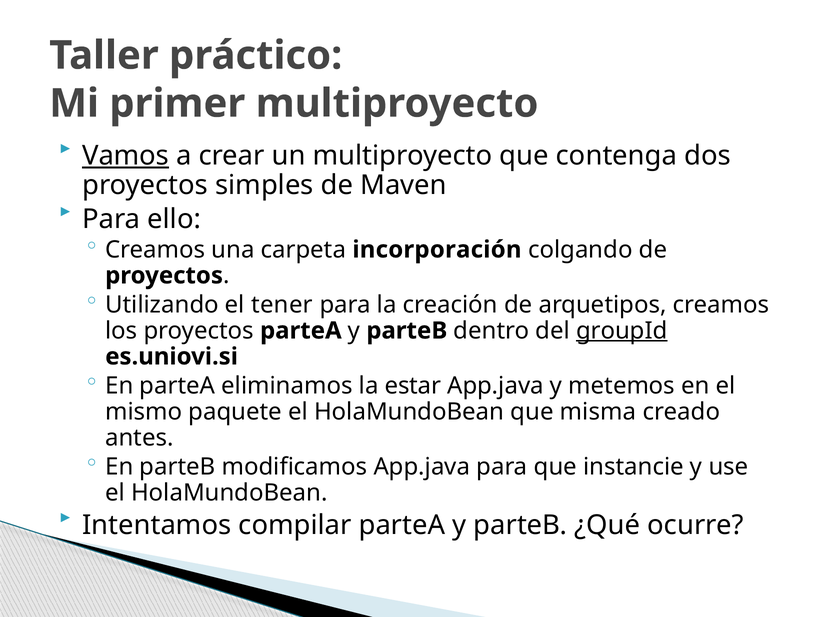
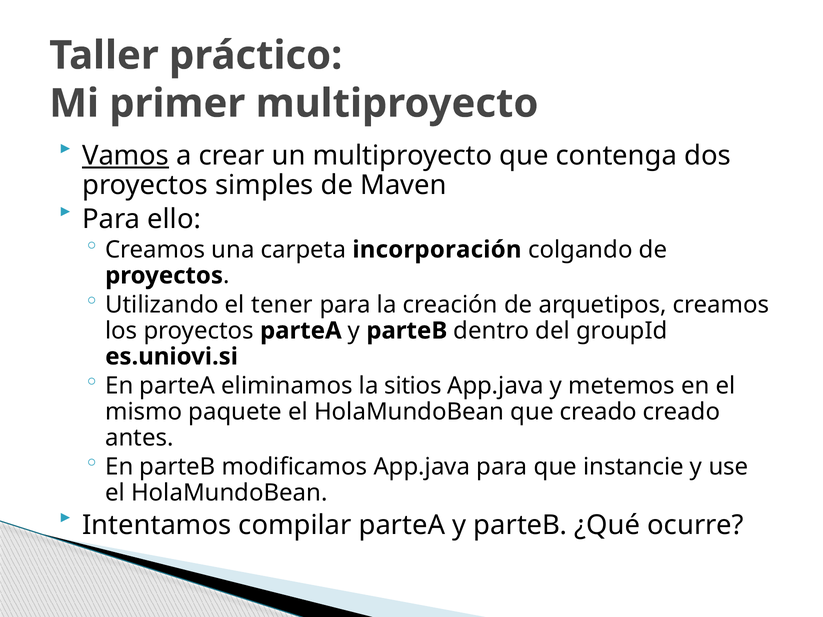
groupId underline: present -> none
estar: estar -> sitios
que misma: misma -> creado
